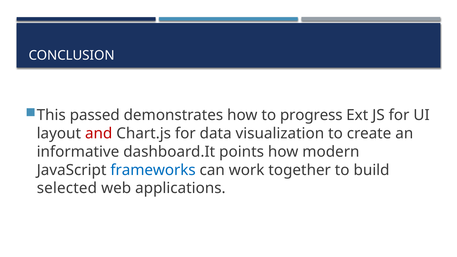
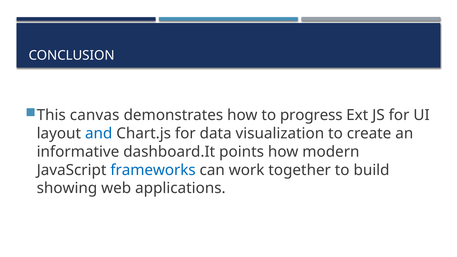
passed: passed -> canvas
and colour: red -> blue
selected: selected -> showing
